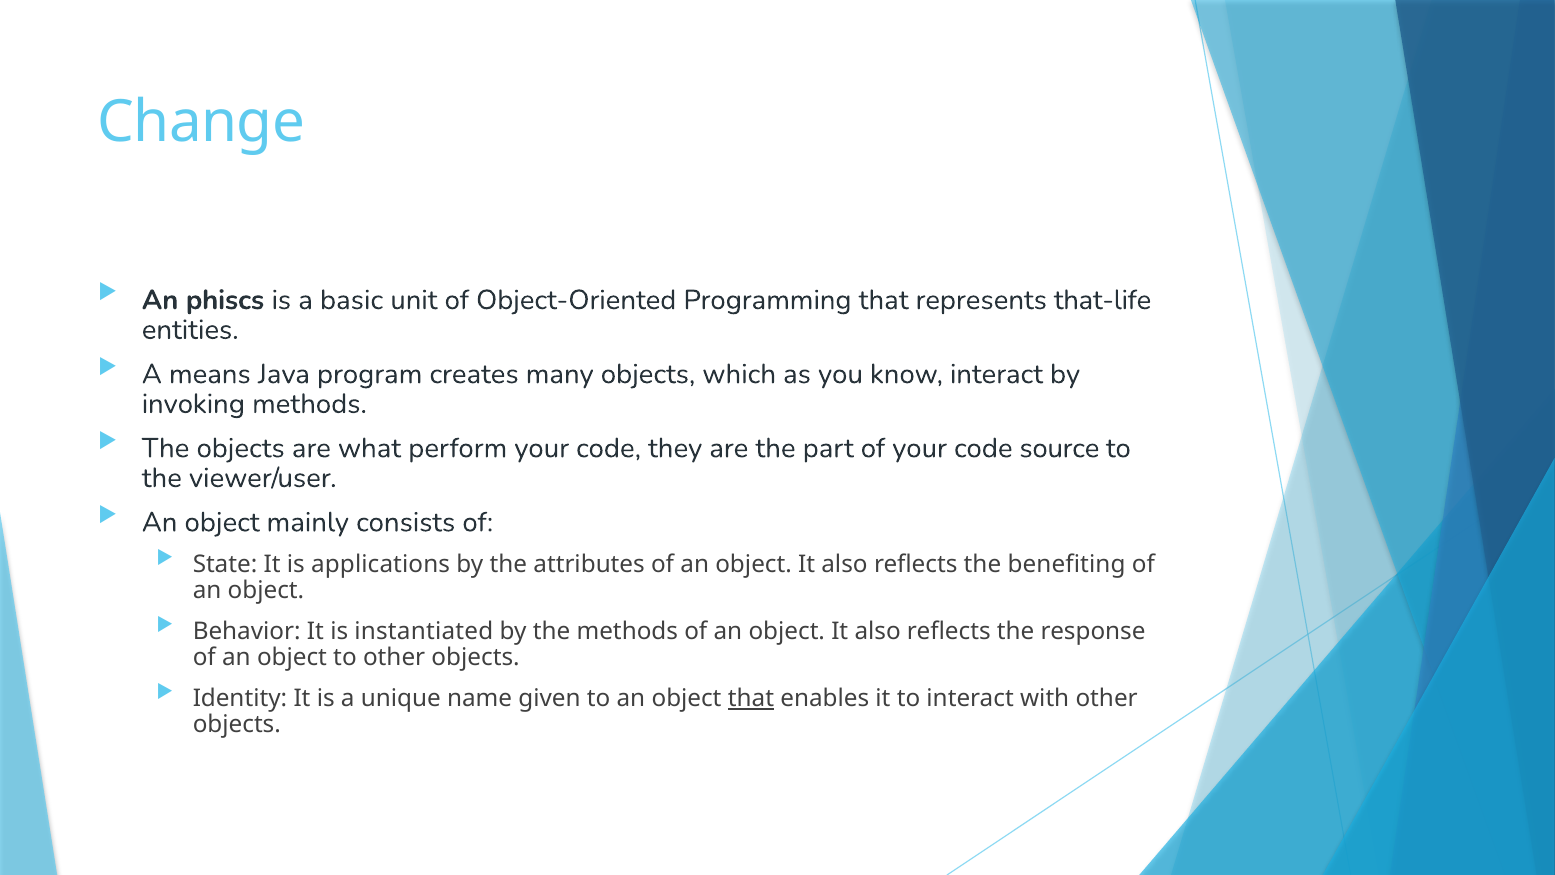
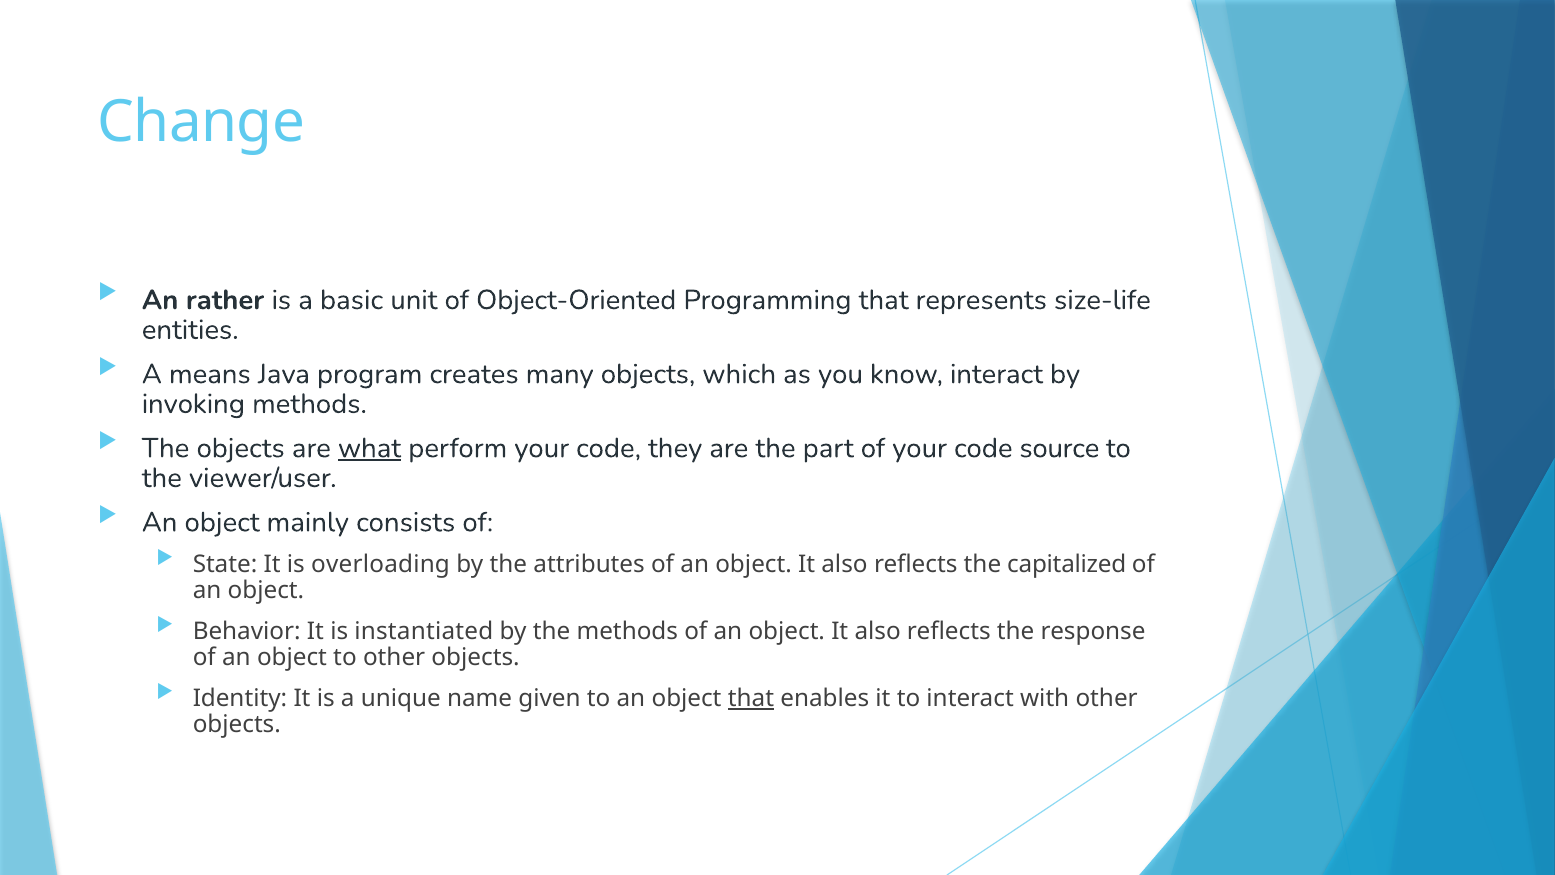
phiscs: phiscs -> rather
that-life: that-life -> size-life
what underline: none -> present
applications: applications -> overloading
benefiting: benefiting -> capitalized
